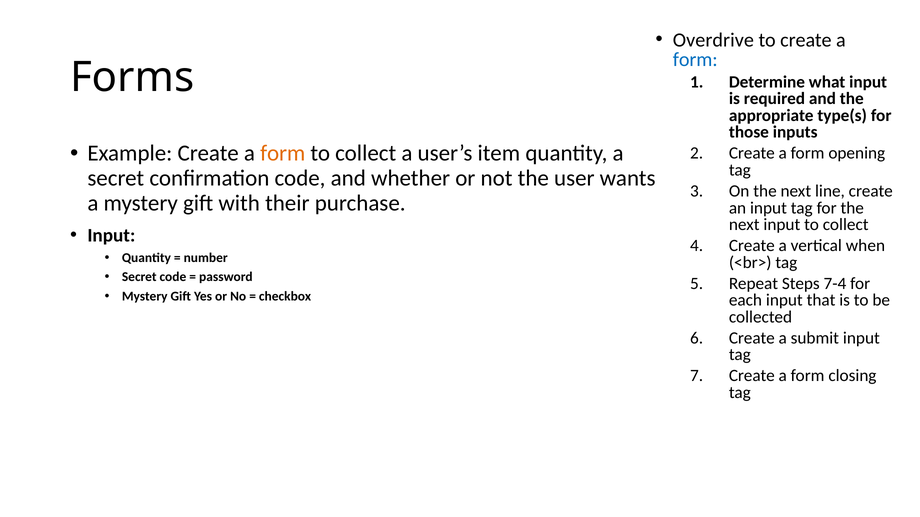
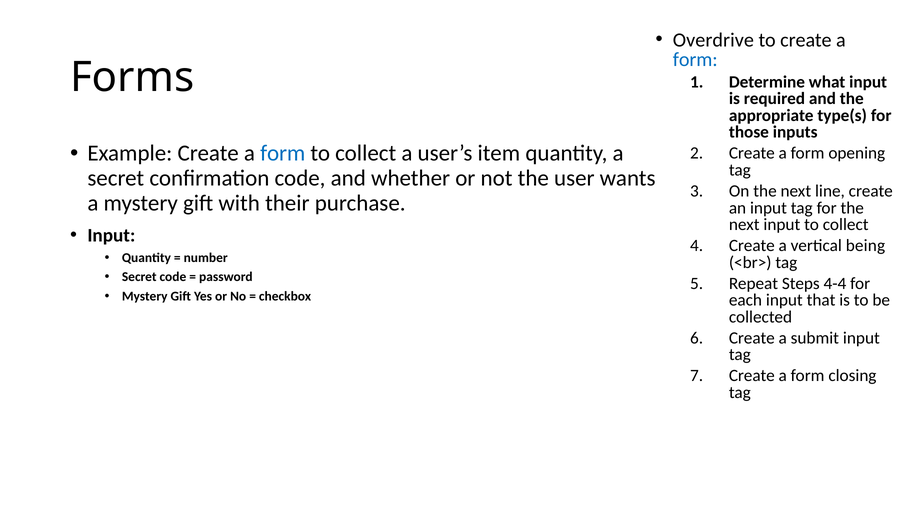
form at (283, 153) colour: orange -> blue
when: when -> being
7-4: 7-4 -> 4-4
